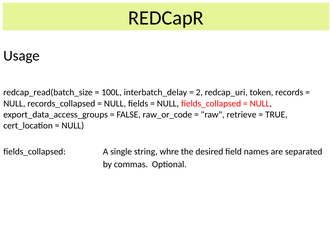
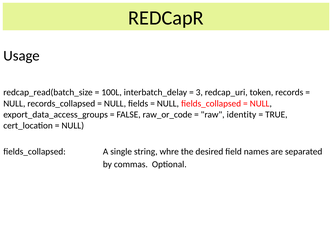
2: 2 -> 3
retrieve: retrieve -> identity
